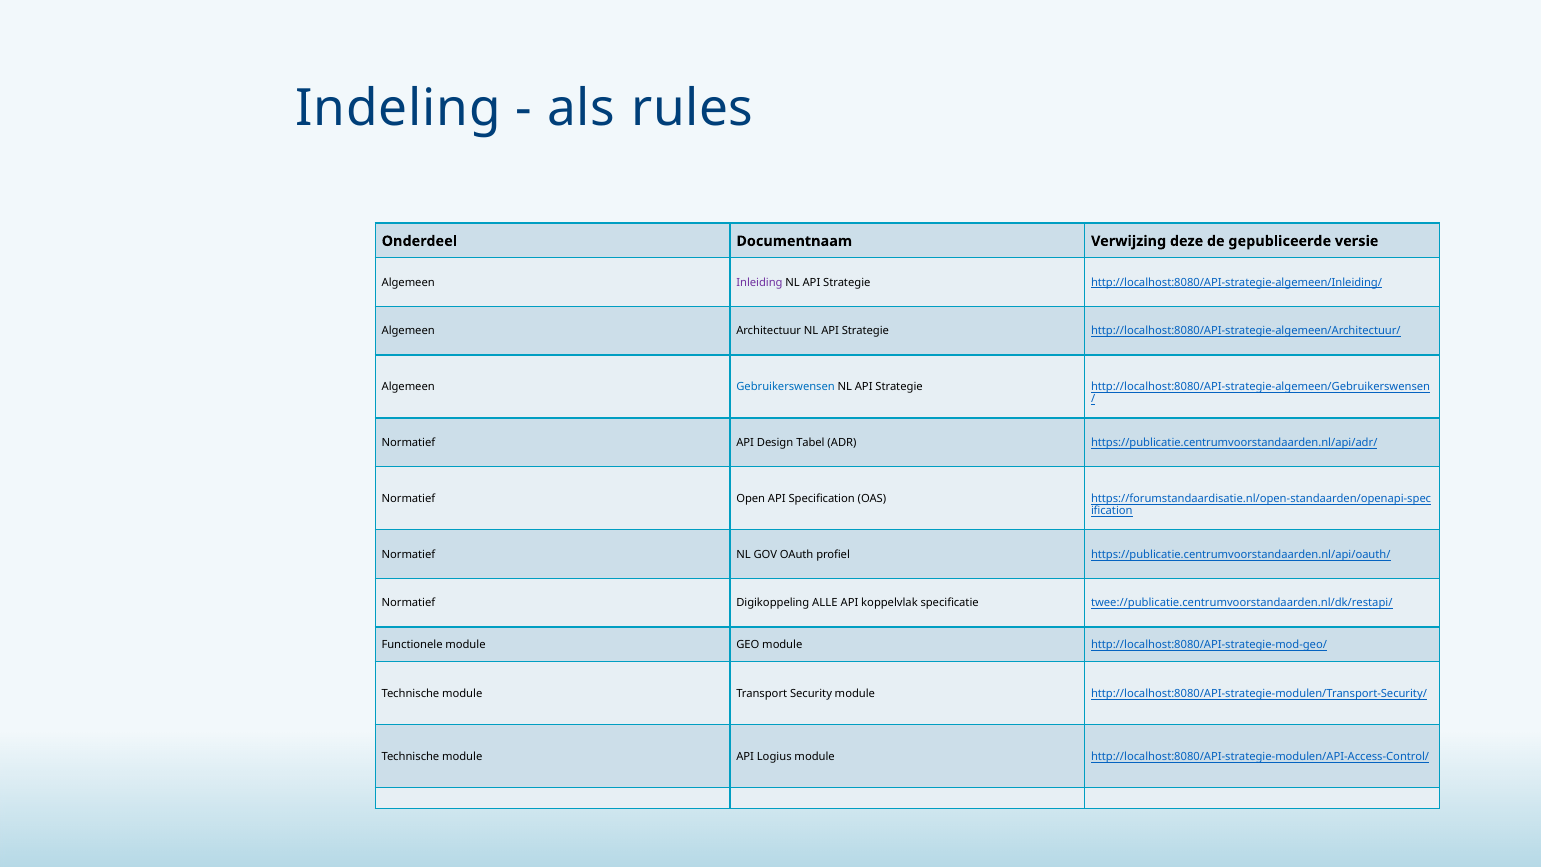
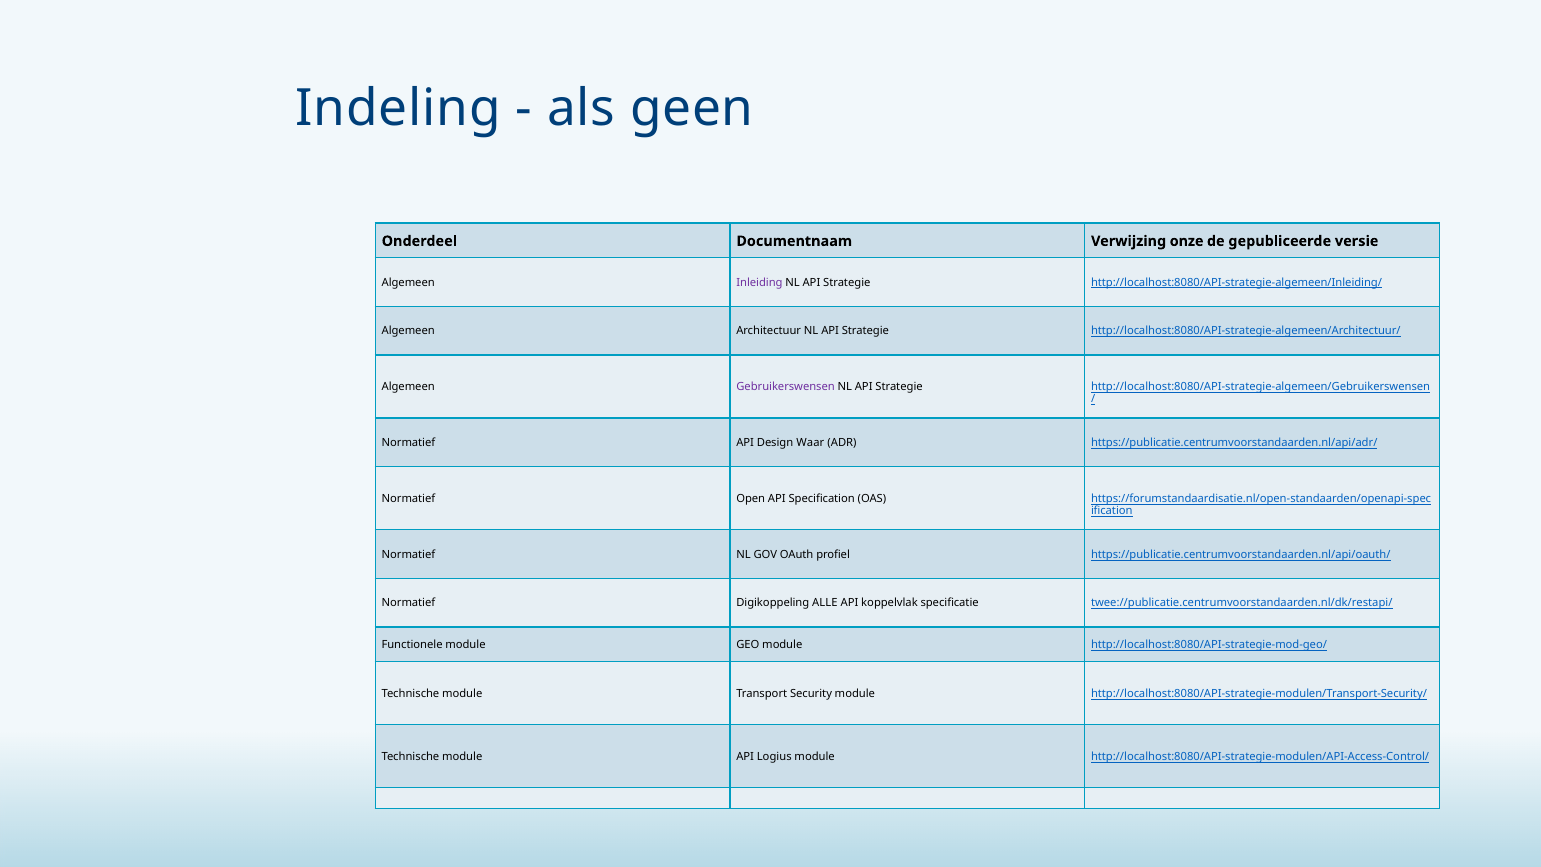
rules: rules -> geen
deze: deze -> onze
Gebruikerswensen colour: blue -> purple
Tabel: Tabel -> Waar
